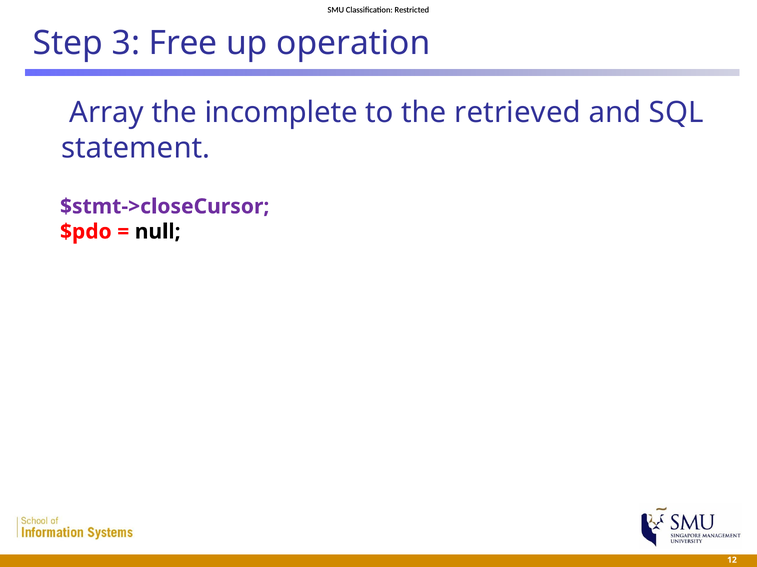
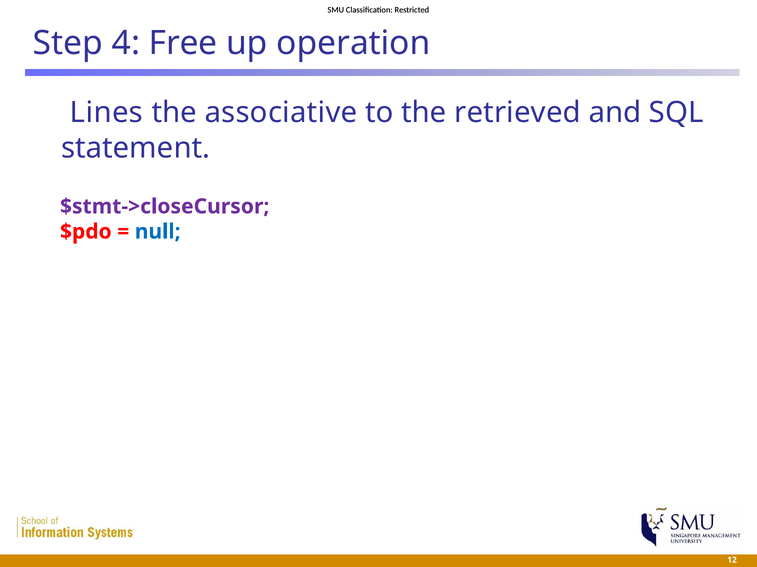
3: 3 -> 4
Array: Array -> Lines
incomplete: incomplete -> associative
null colour: black -> blue
